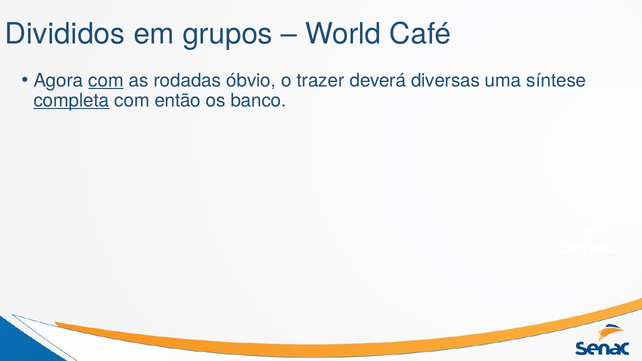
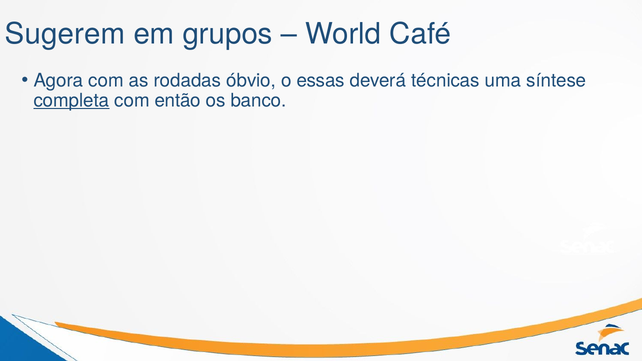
Divididos: Divididos -> Sugerem
com at (106, 80) underline: present -> none
trazer: trazer -> essas
diversas: diversas -> técnicas
